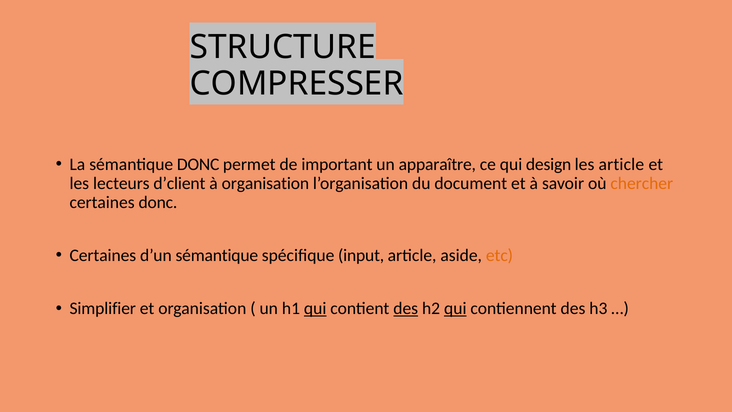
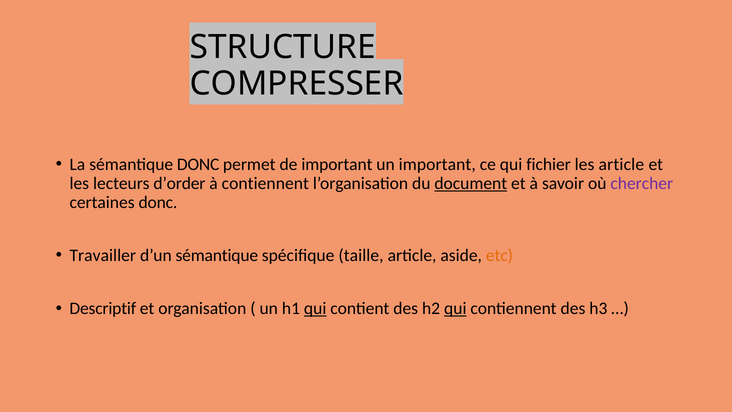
un apparaître: apparaître -> important
design: design -> fichier
d’client: d’client -> d’order
à organisation: organisation -> contiennent
document underline: none -> present
chercher colour: orange -> purple
Certaines at (103, 255): Certaines -> Travailler
input: input -> taille
Simplifier: Simplifier -> Descriptif
des at (406, 308) underline: present -> none
